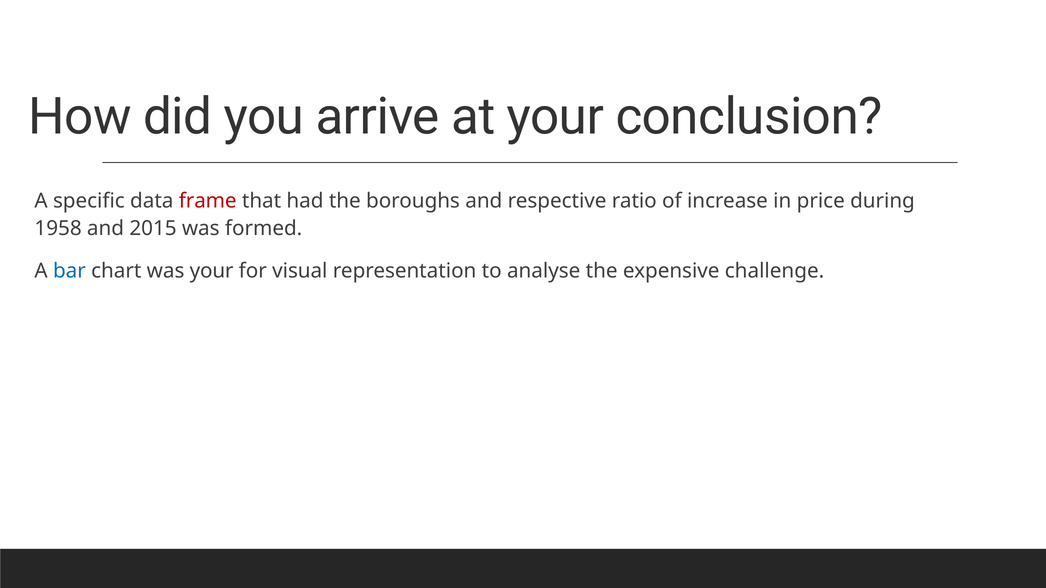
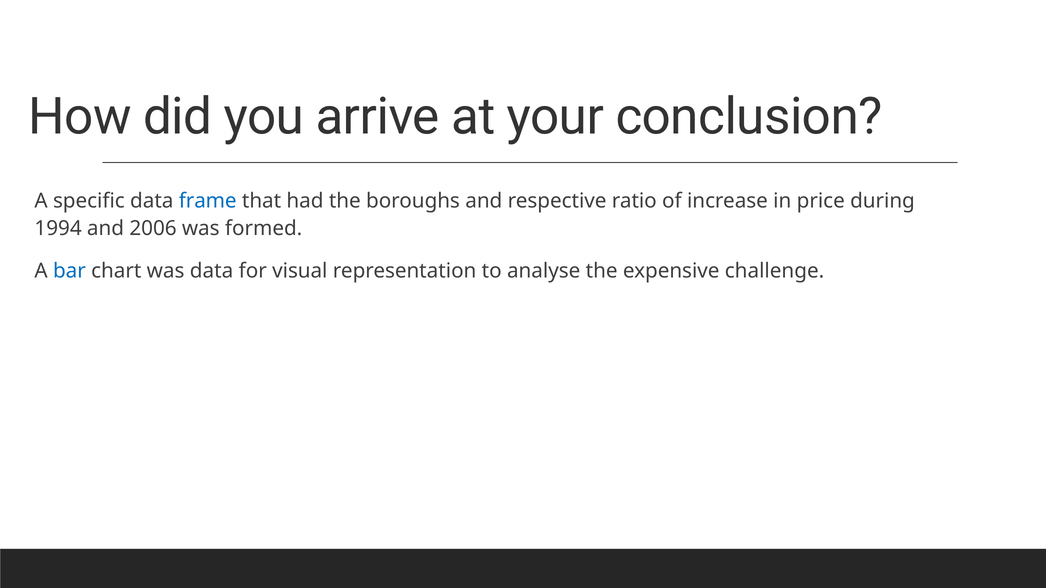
frame colour: red -> blue
1958: 1958 -> 1994
2015: 2015 -> 2006
was your: your -> data
